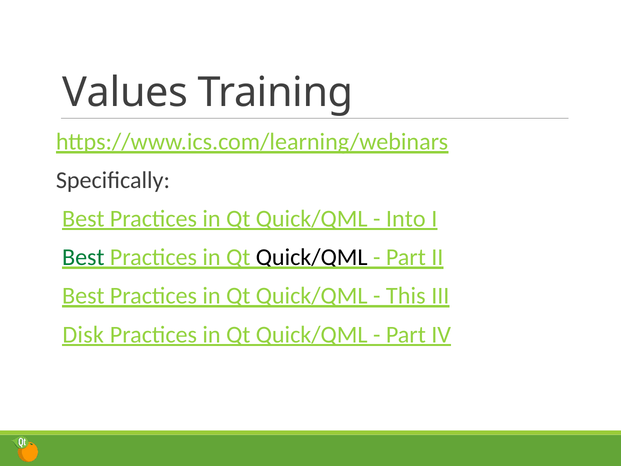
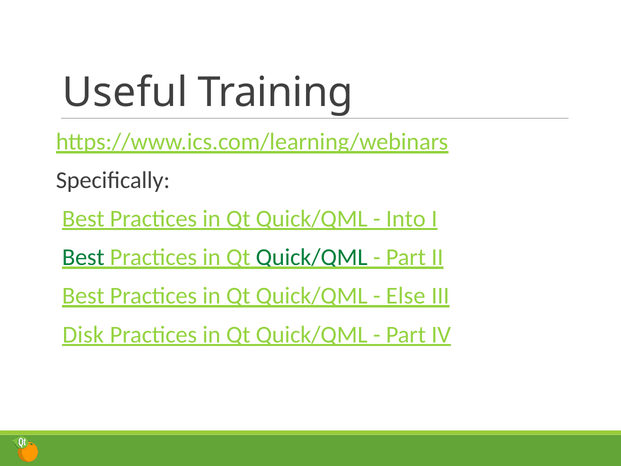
Values: Values -> Useful
Quick/QML at (312, 257) colour: black -> green
This: This -> Else
